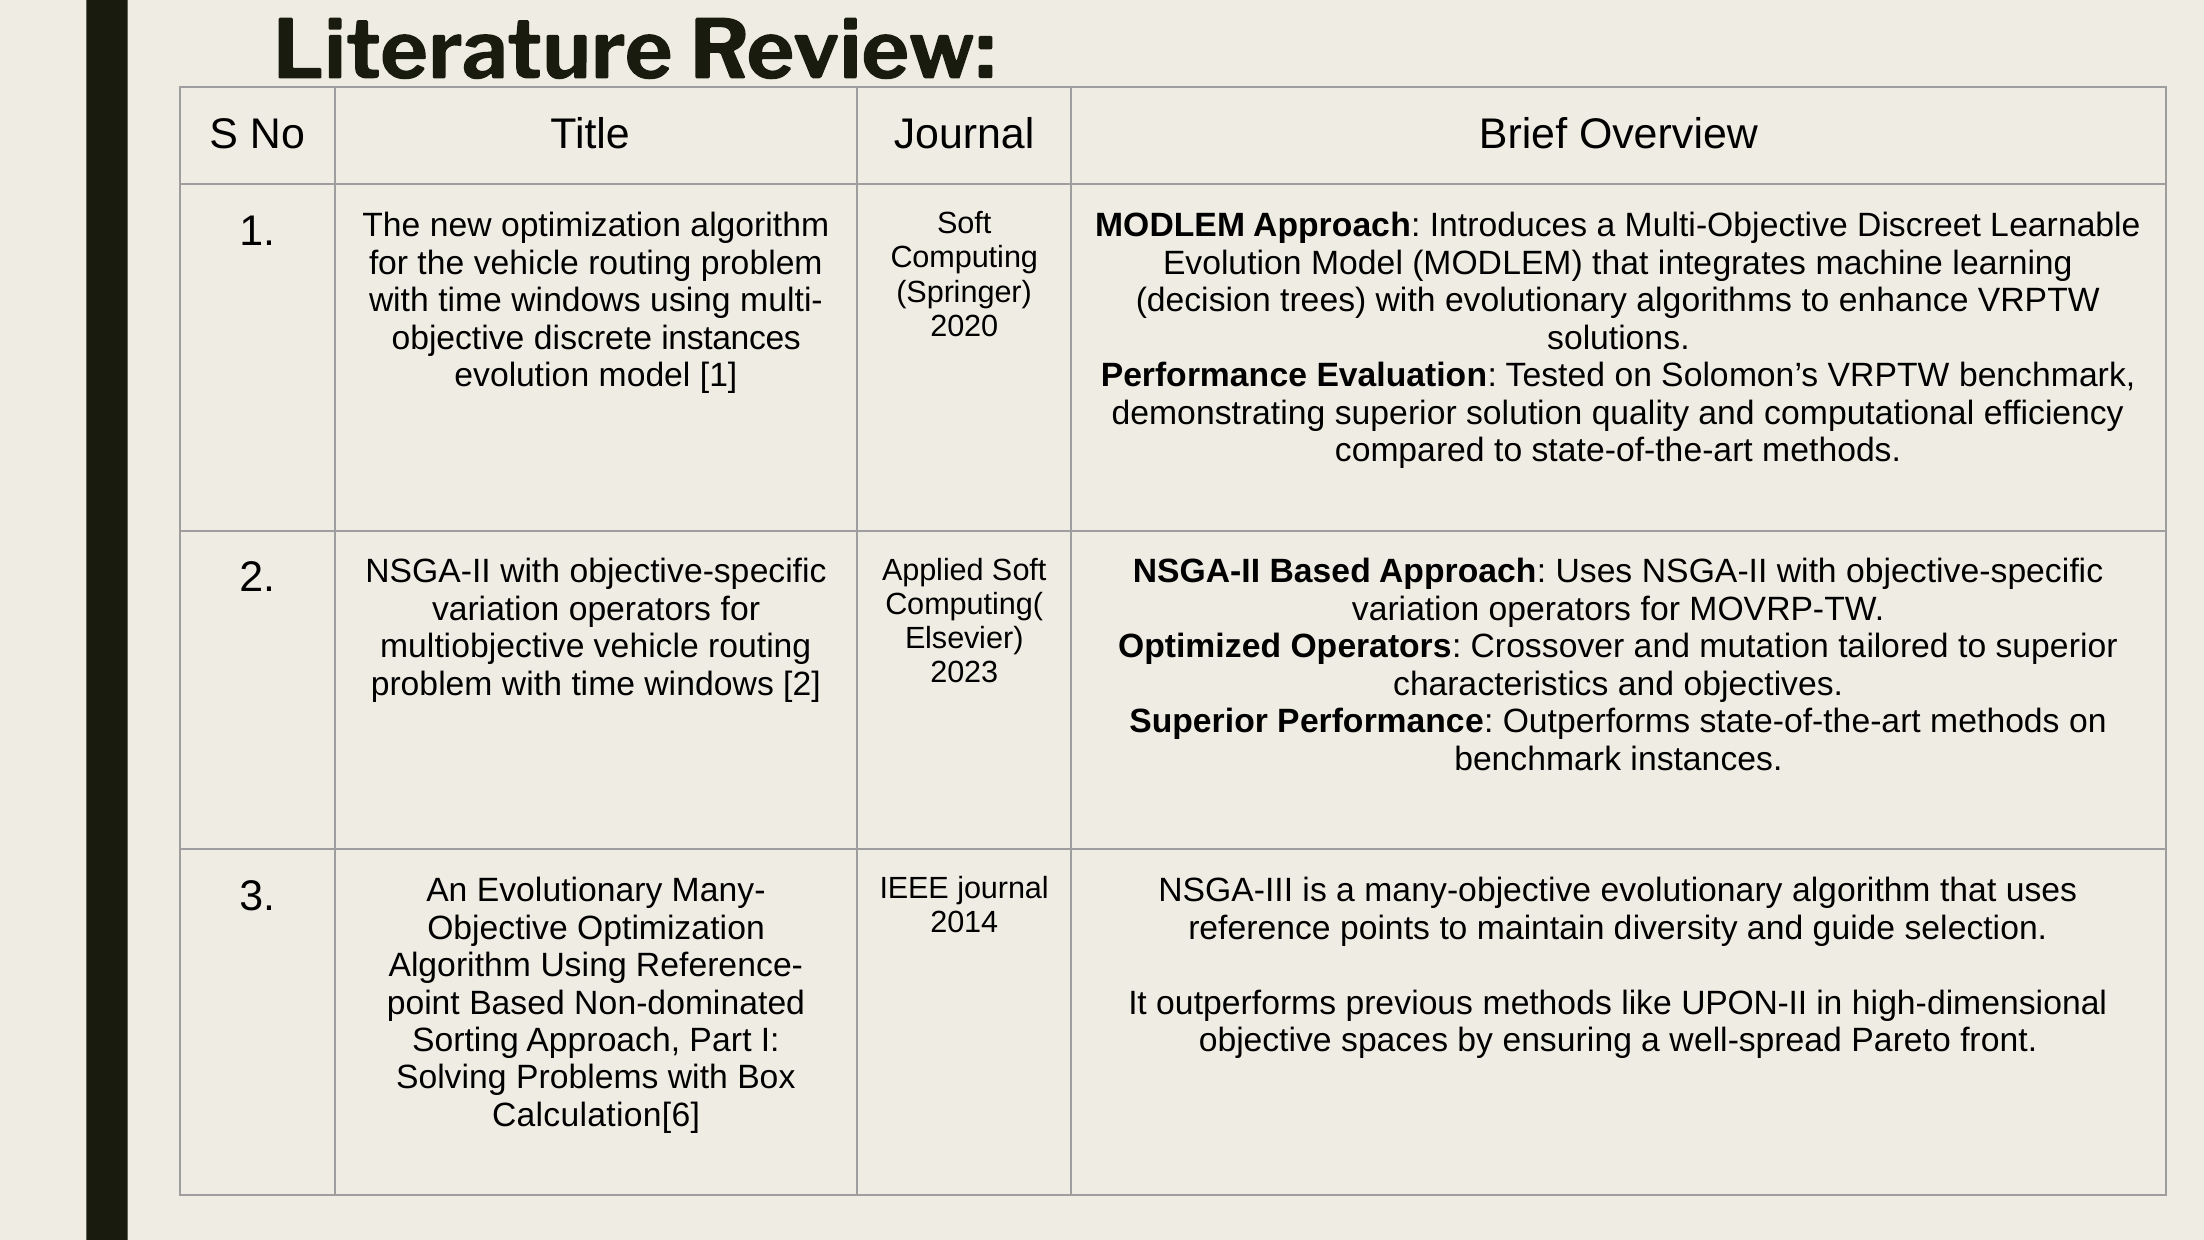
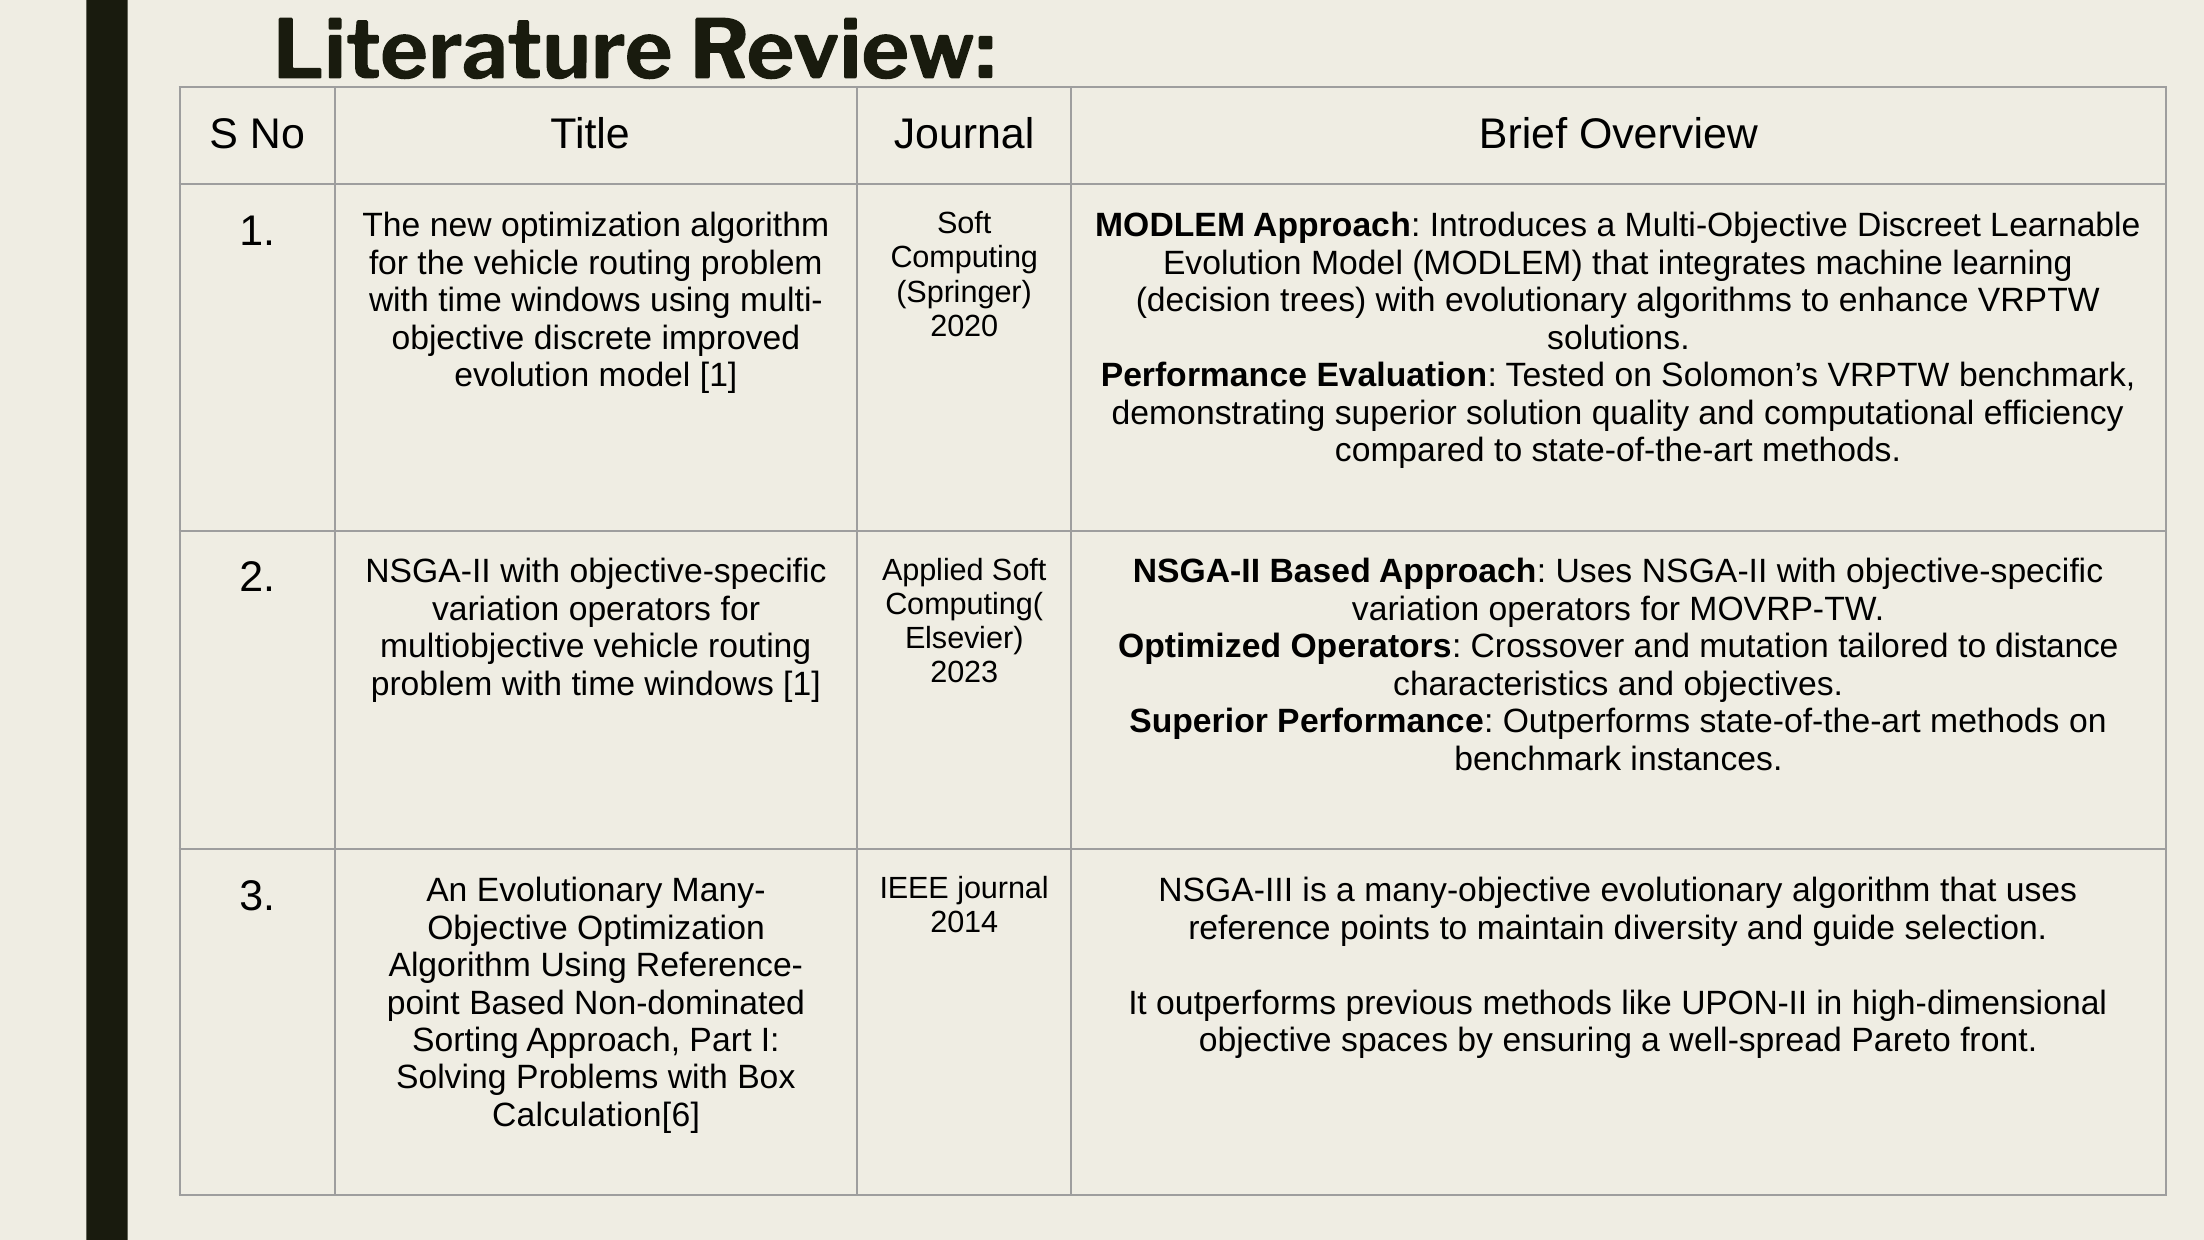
discrete instances: instances -> improved
to superior: superior -> distance
windows 2: 2 -> 1
